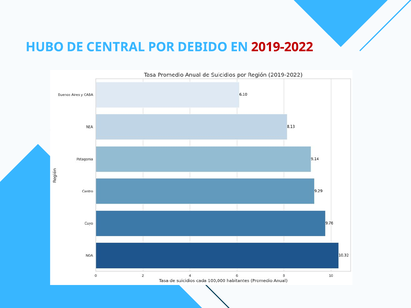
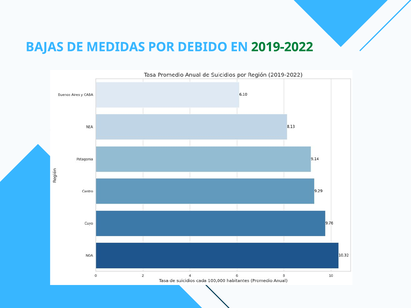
HUBO: HUBO -> BAJAS
CENTRAL: CENTRAL -> MEDIDAS
2019-2022 colour: red -> green
